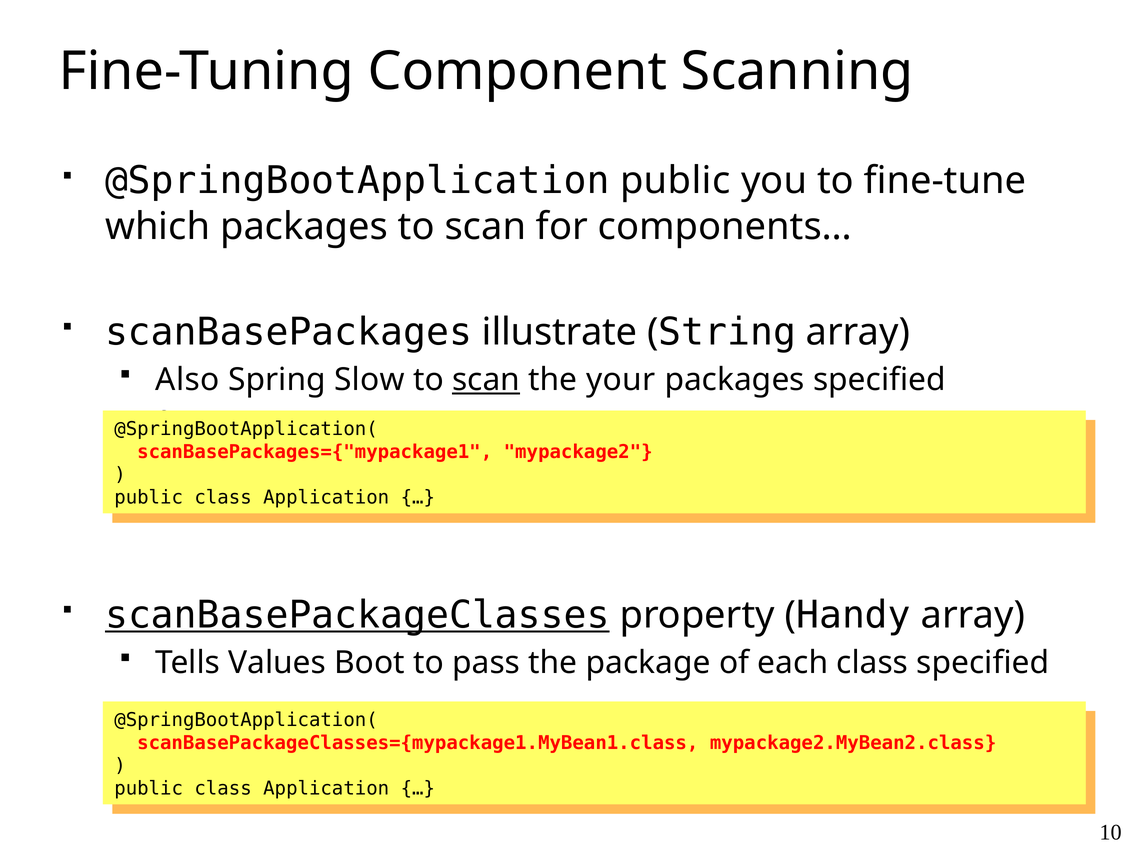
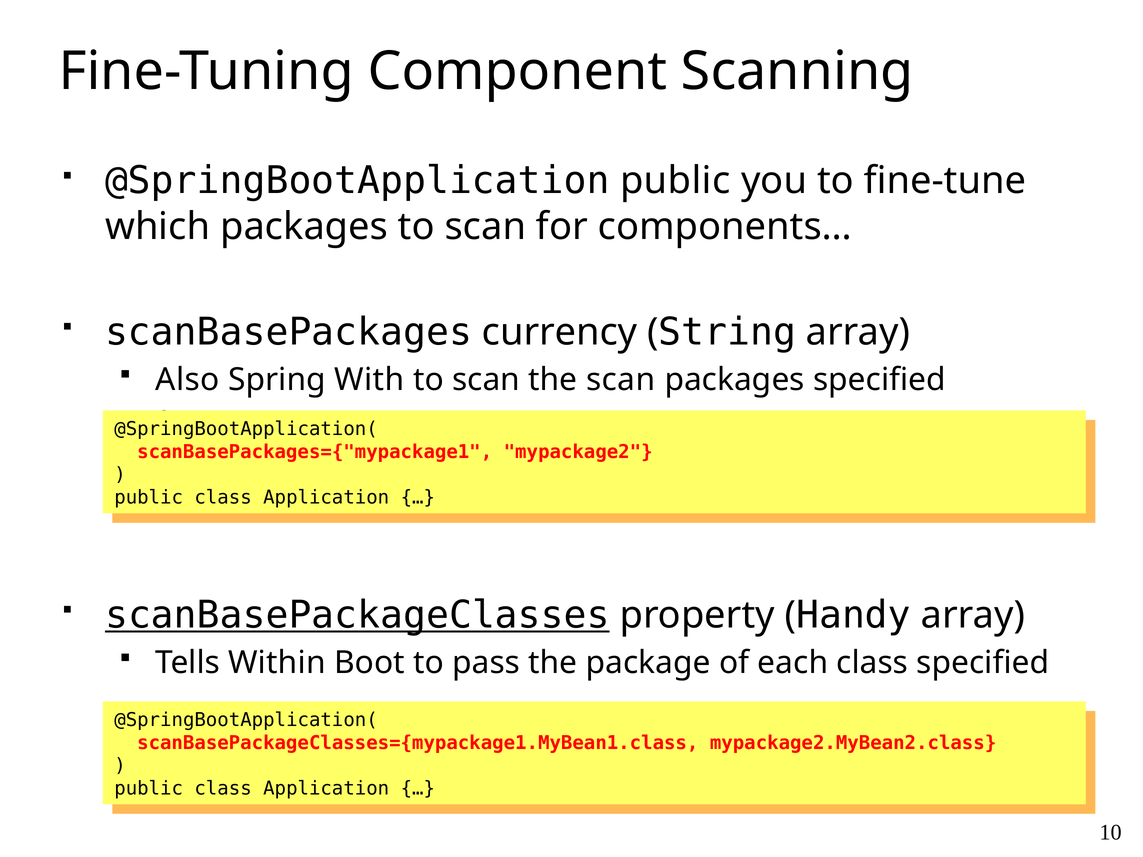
illustrate: illustrate -> currency
Slow: Slow -> With
scan at (486, 380) underline: present -> none
the your: your -> scan
Values: Values -> Within
